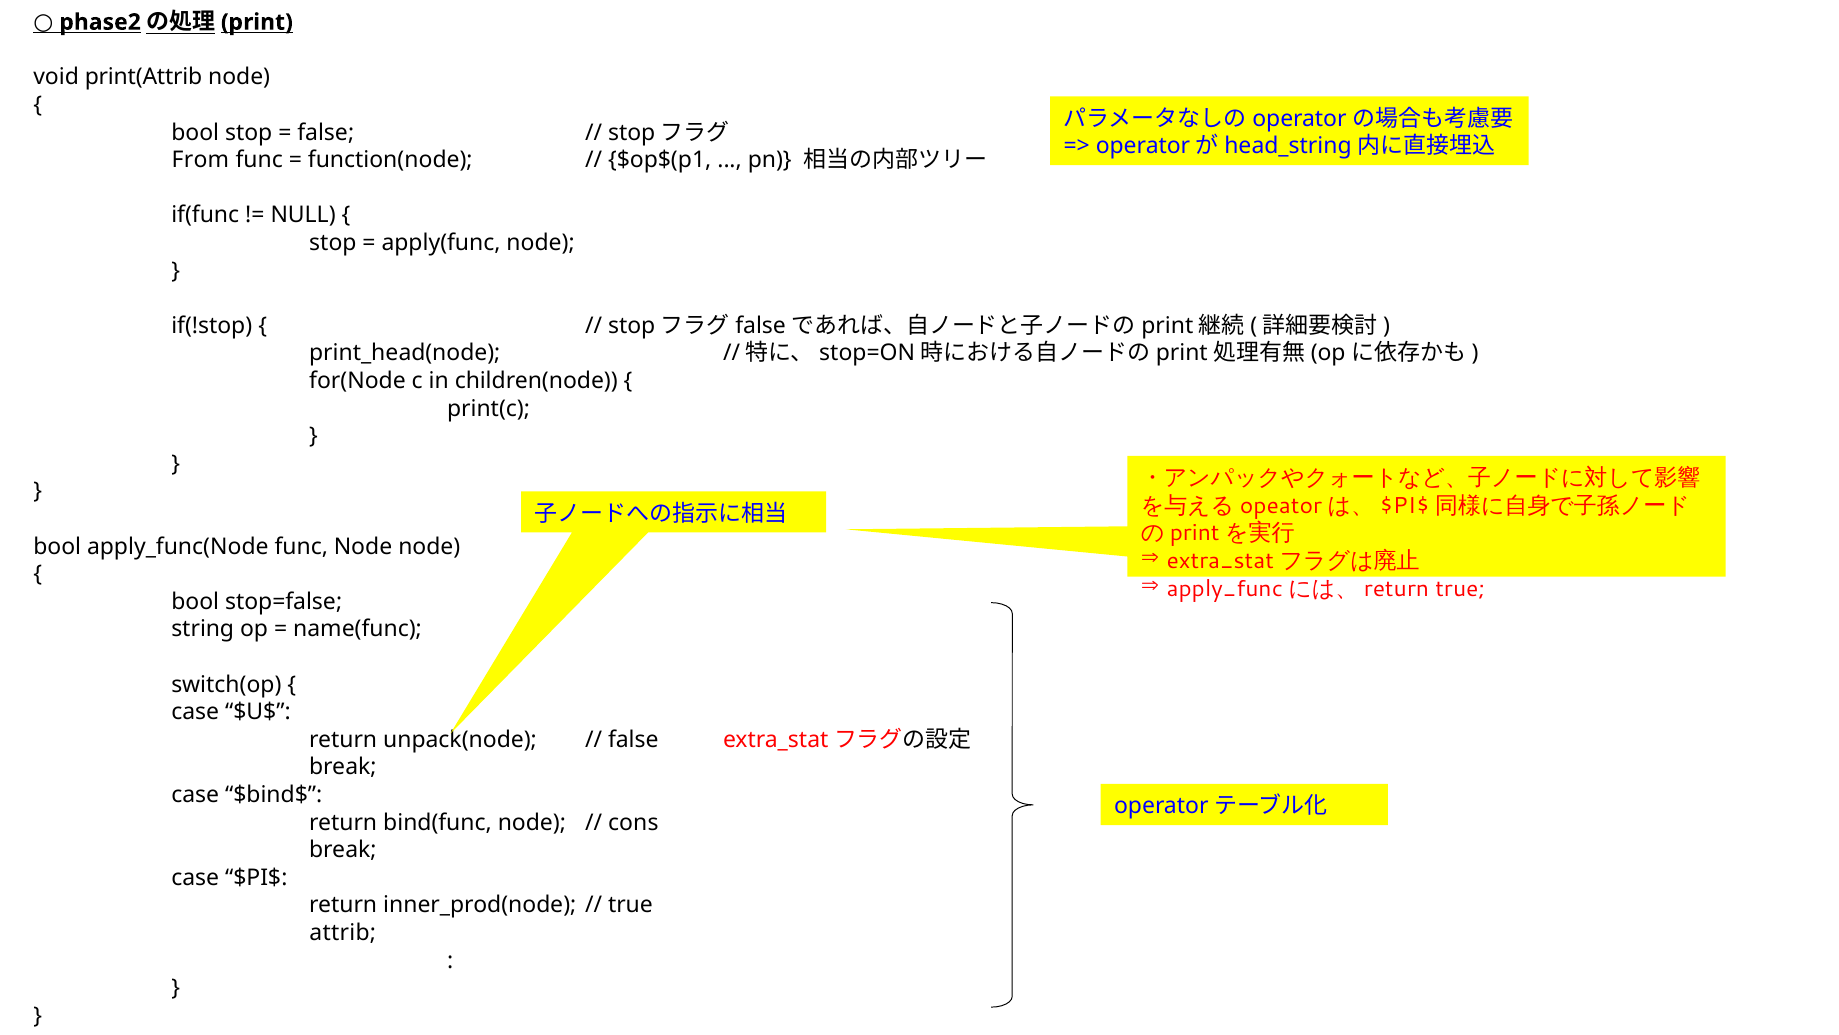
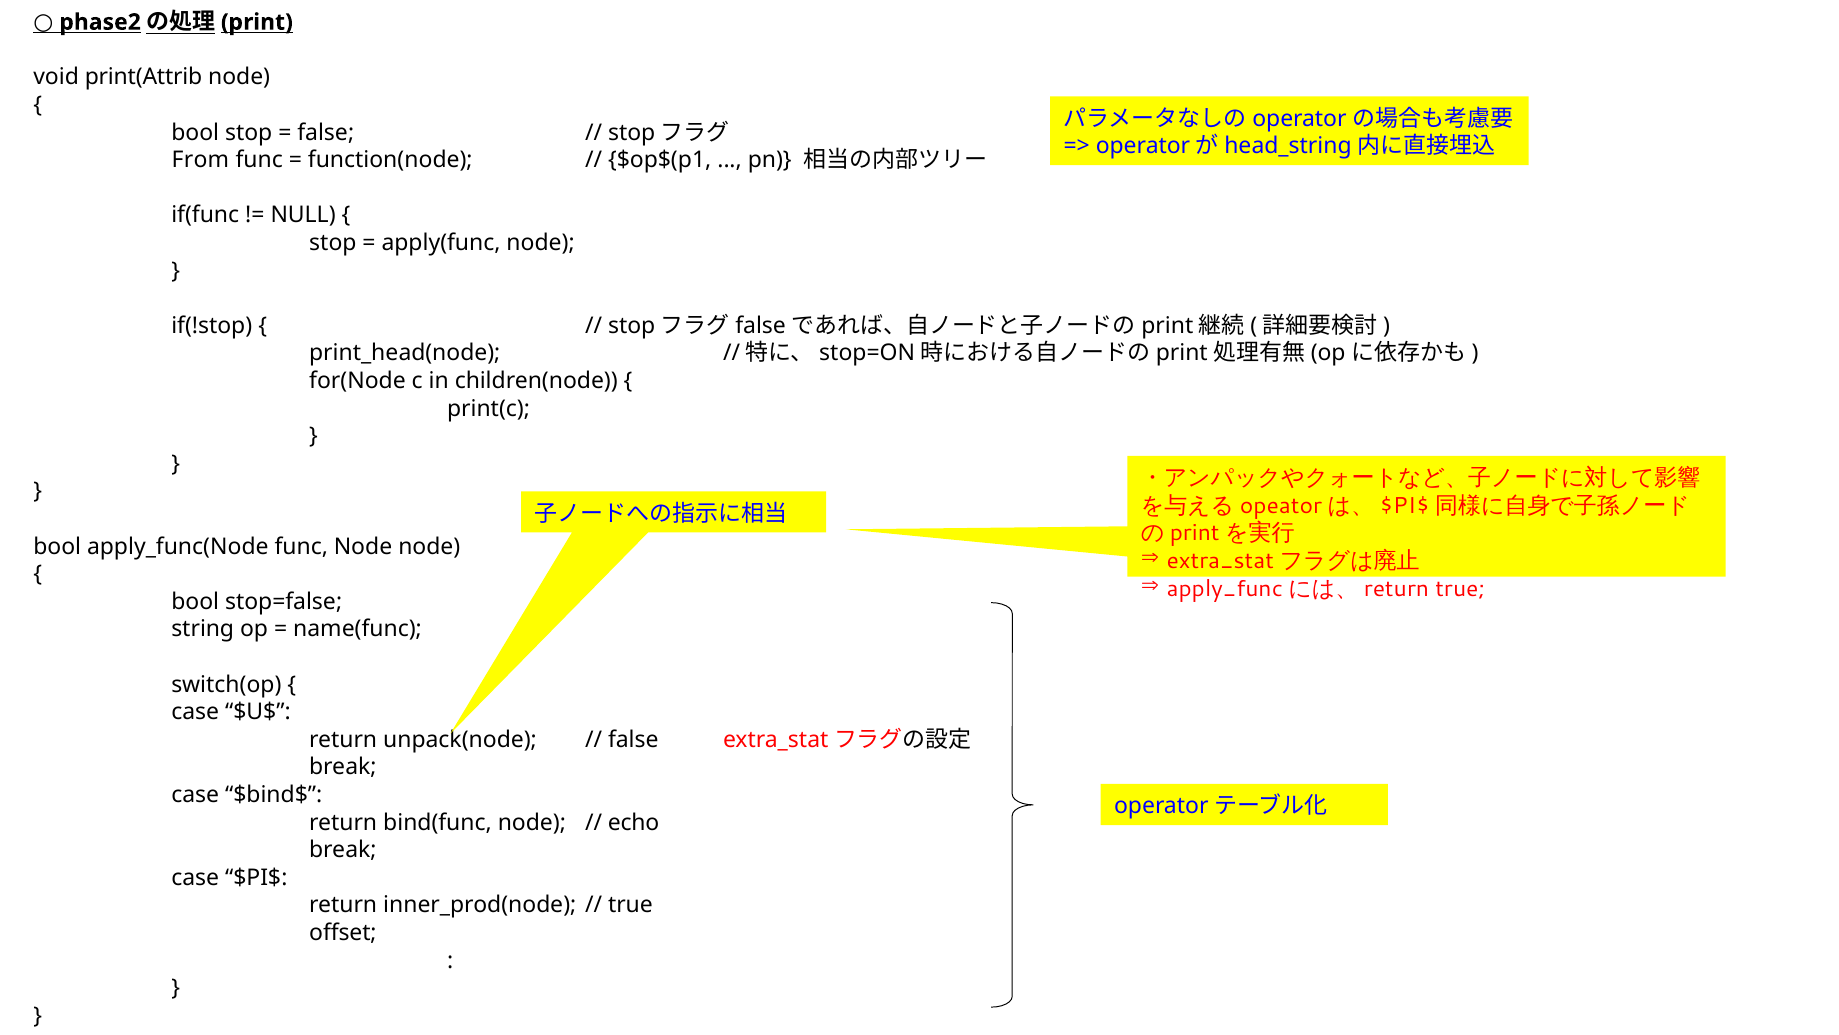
cons: cons -> echo
attrib: attrib -> offset
